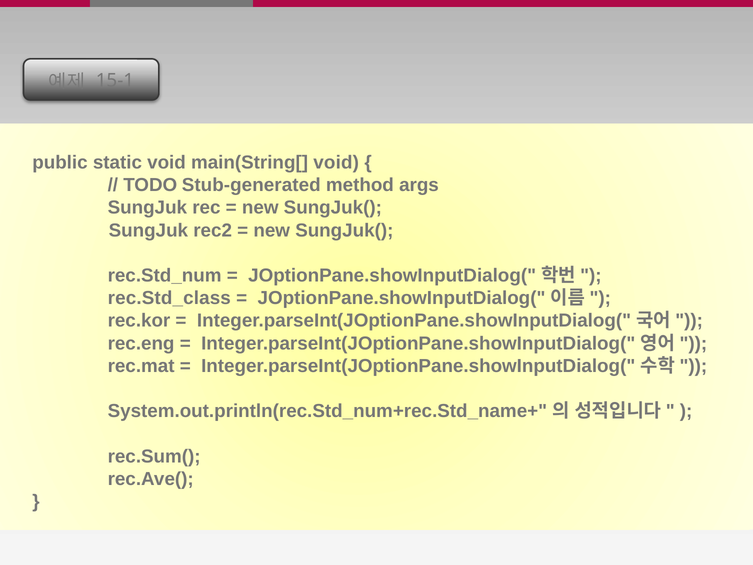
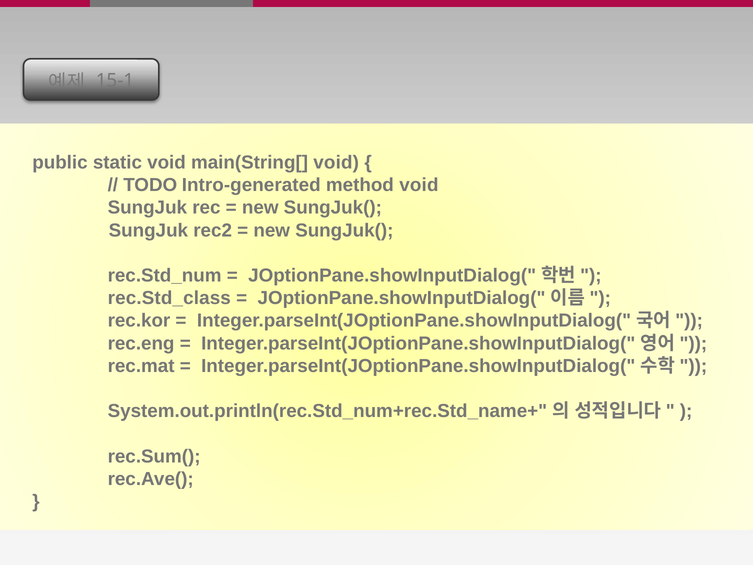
Stub-generated: Stub-generated -> Intro-generated
method args: args -> void
